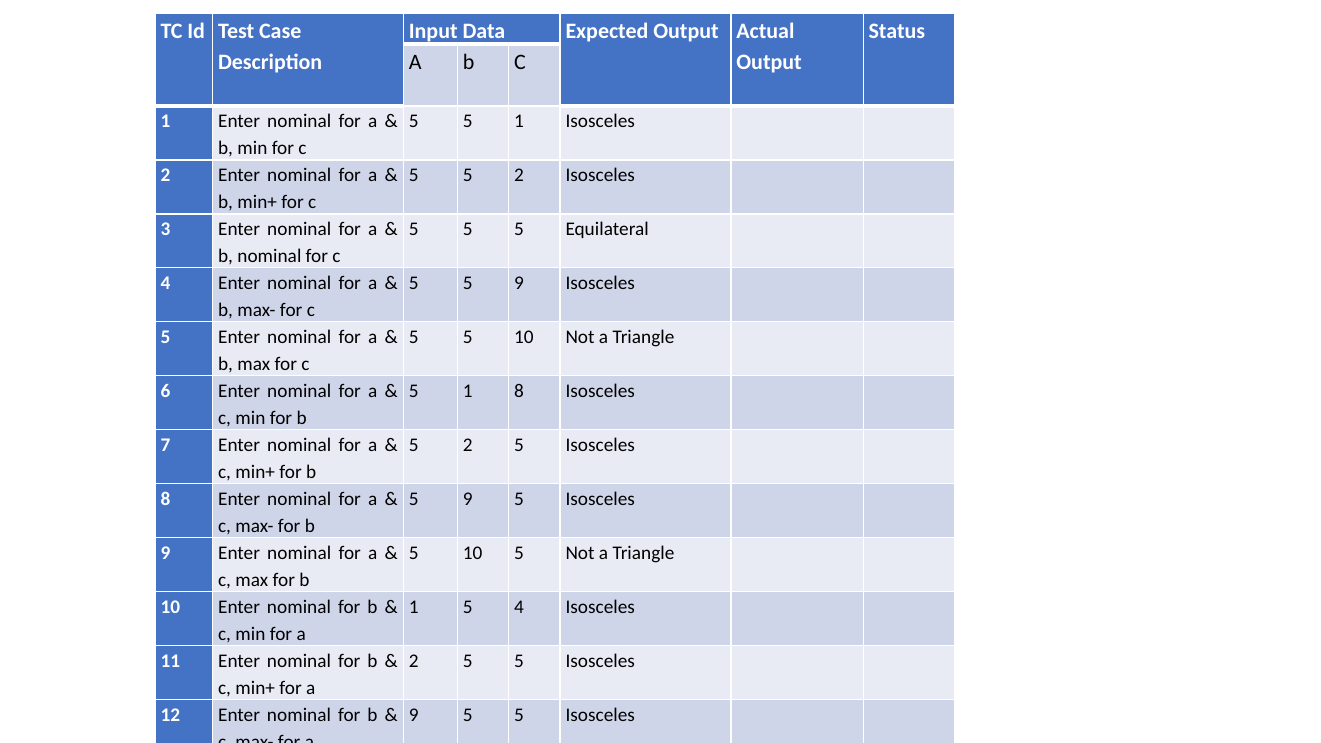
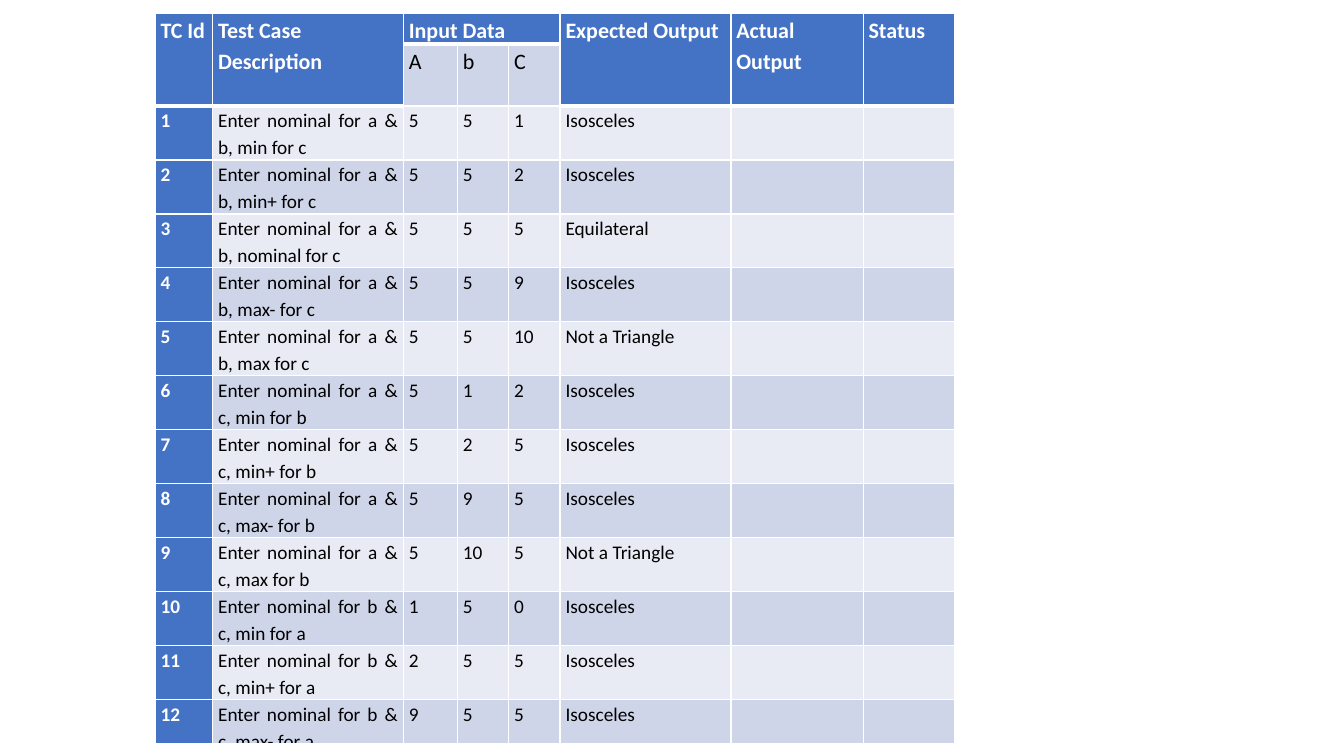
1 8: 8 -> 2
5 4: 4 -> 0
